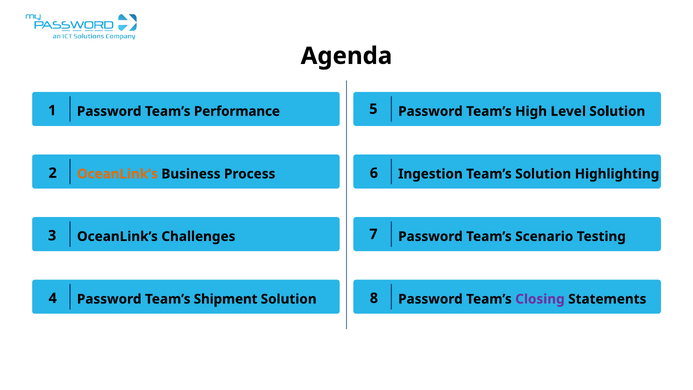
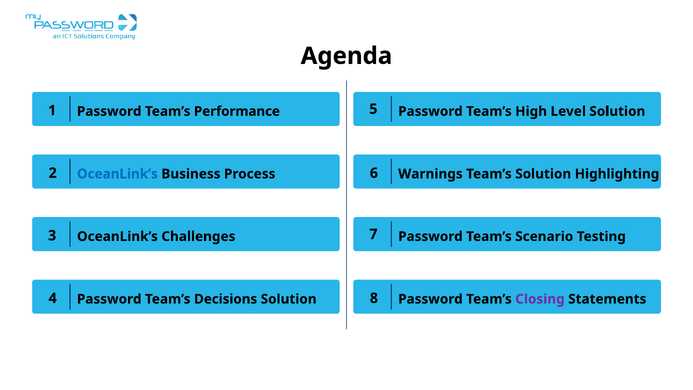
OceanLink’s at (117, 174) colour: orange -> blue
Ingestion: Ingestion -> Warnings
Shipment: Shipment -> Decisions
